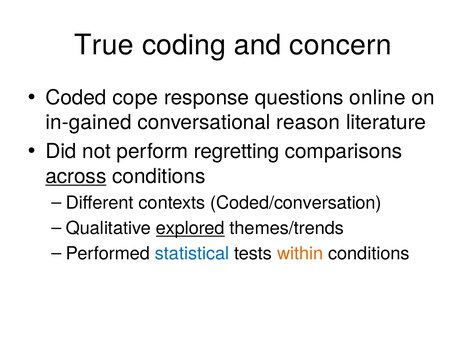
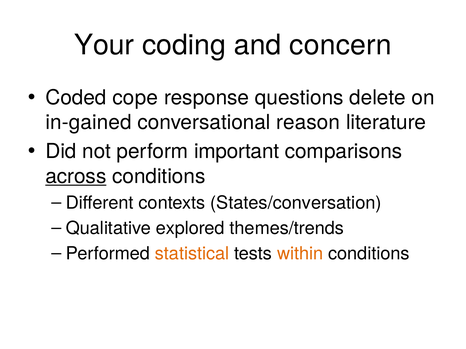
True: True -> Your
online: online -> delete
regretting: regretting -> important
Coded/conversation: Coded/conversation -> States/conversation
explored underline: present -> none
statistical colour: blue -> orange
